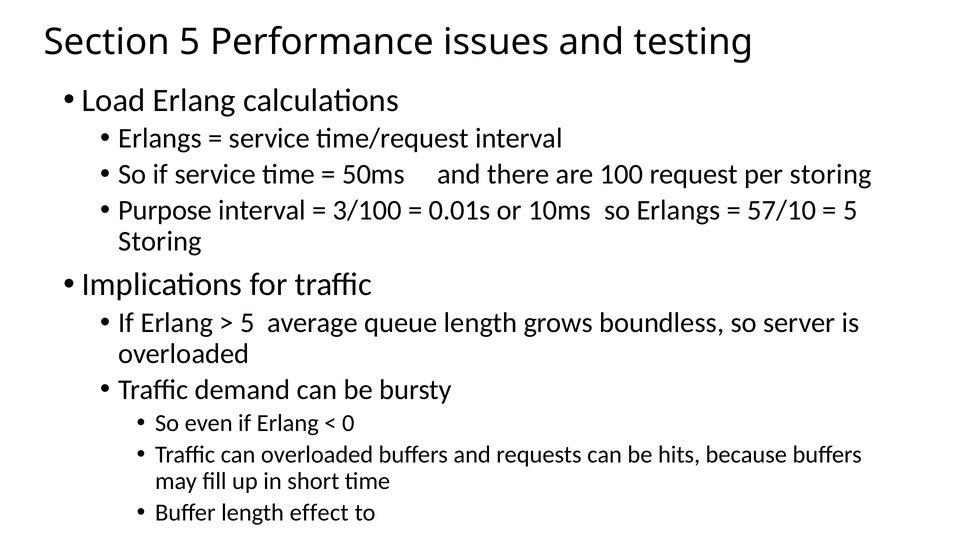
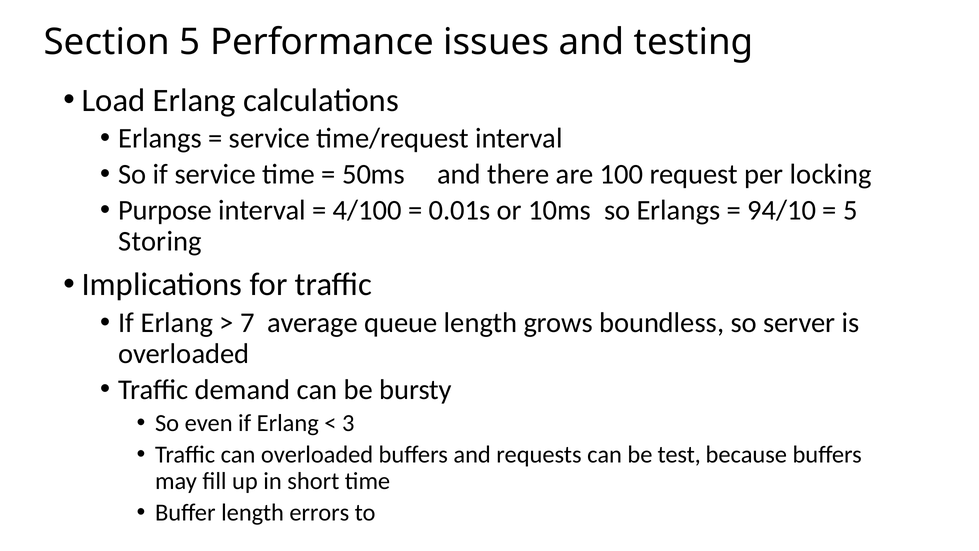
per storing: storing -> locking
3/100: 3/100 -> 4/100
57/10: 57/10 -> 94/10
5 at (247, 323): 5 -> 7
0: 0 -> 3
hits: hits -> test
effect: effect -> errors
